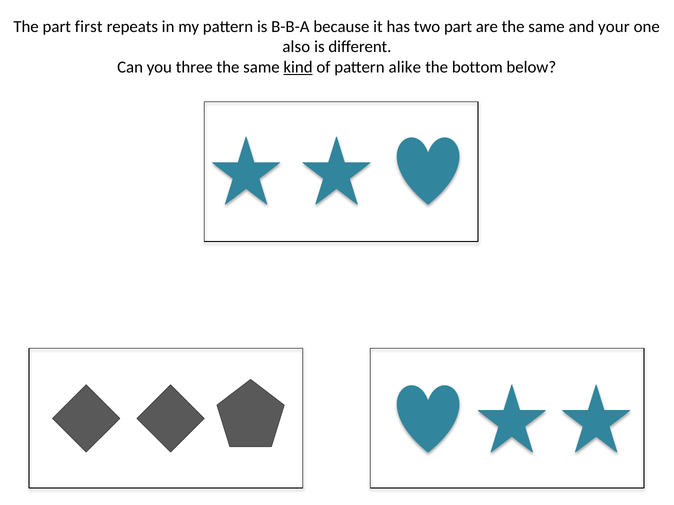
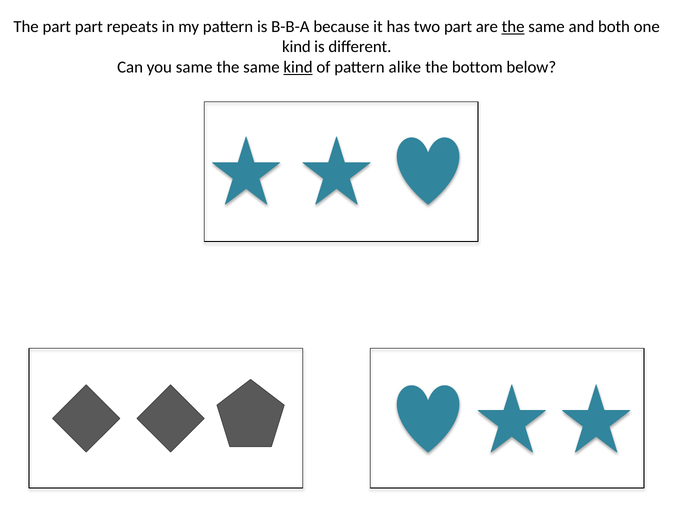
part first: first -> part
the at (513, 27) underline: none -> present
your: your -> both
also at (296, 47): also -> kind
you three: three -> same
